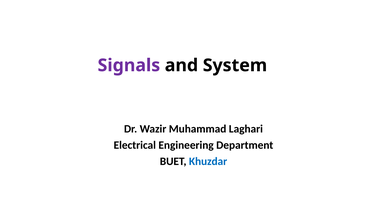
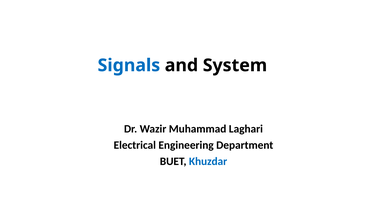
Signals colour: purple -> blue
